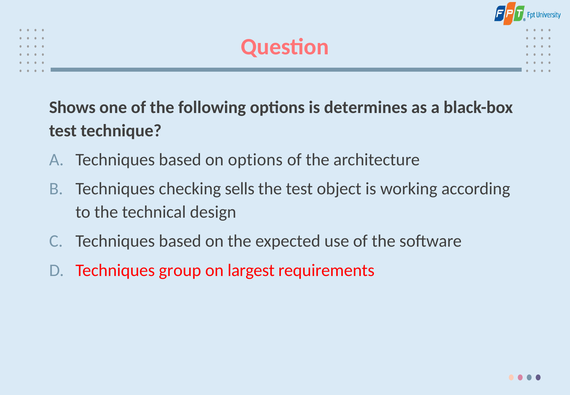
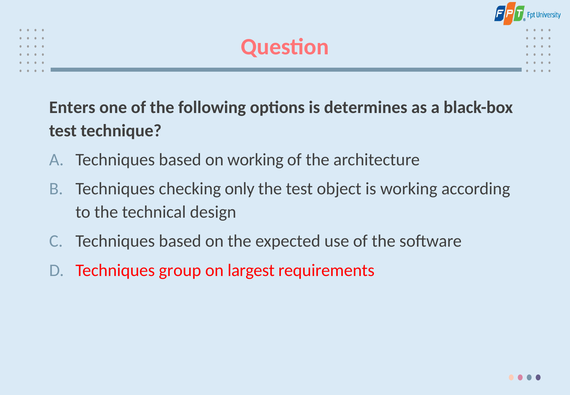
Shows: Shows -> Enters
on options: options -> working
sells: sells -> only
